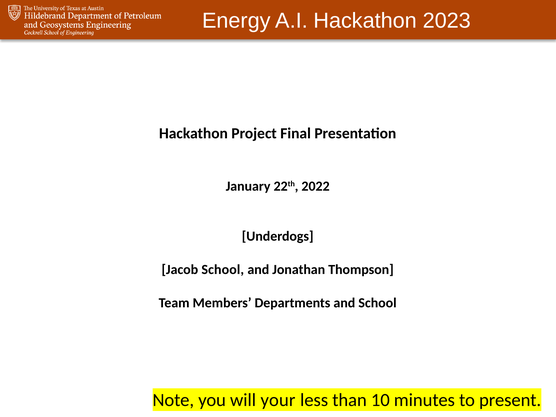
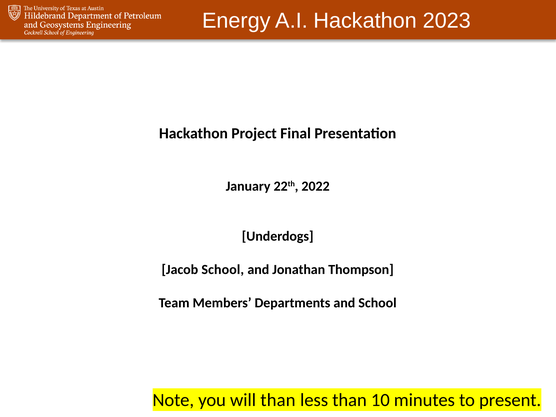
will your: your -> than
